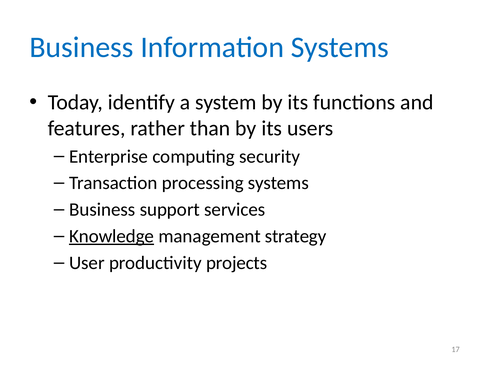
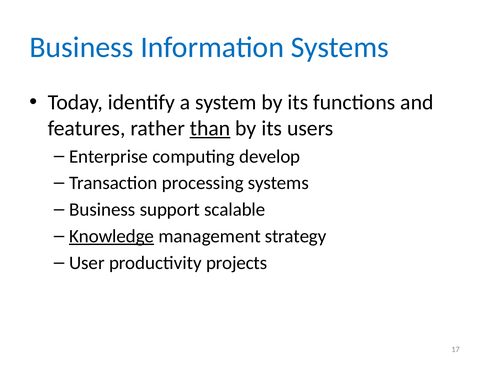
than underline: none -> present
security: security -> develop
services: services -> scalable
